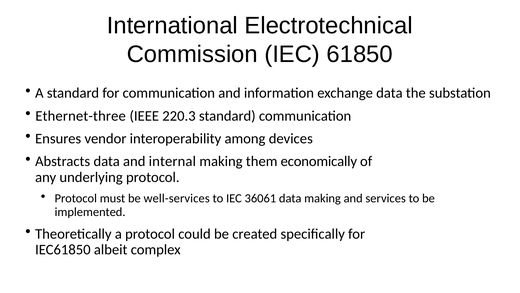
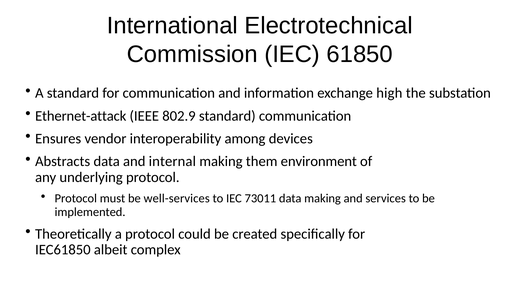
exchange data: data -> high
Ethernet-three: Ethernet-three -> Ethernet-attack
220.3: 220.3 -> 802.9
economically: economically -> environment
36061: 36061 -> 73011
